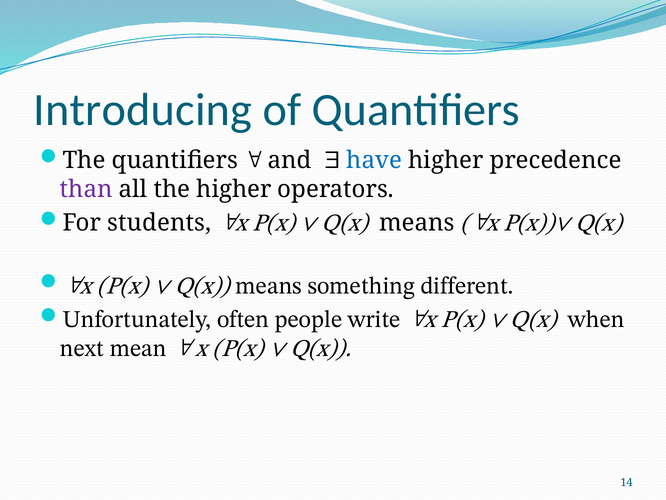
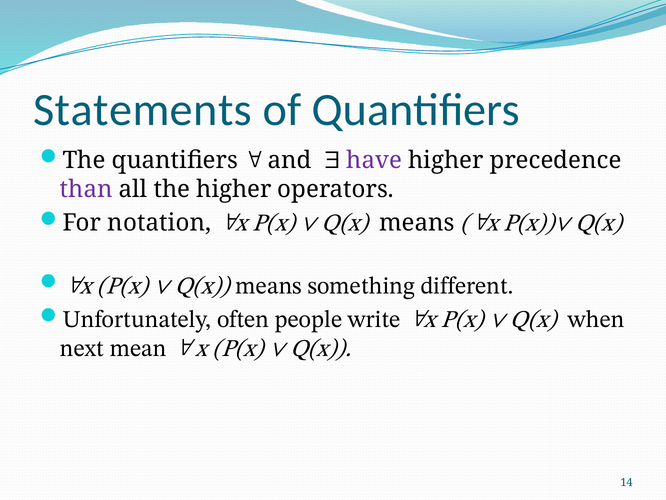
Introducing: Introducing -> Statements
have colour: blue -> purple
students: students -> notation
